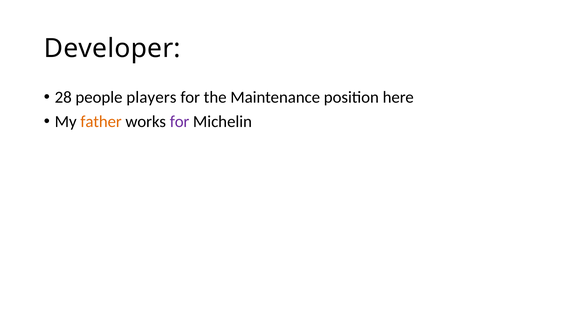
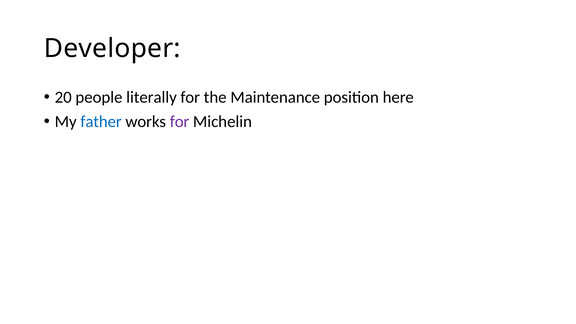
28: 28 -> 20
players: players -> literally
father colour: orange -> blue
